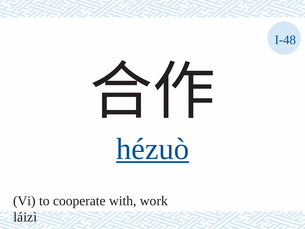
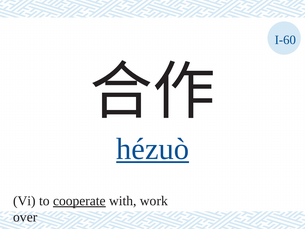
I-48: I-48 -> I-60
cooperate underline: none -> present
láizì: láizì -> over
